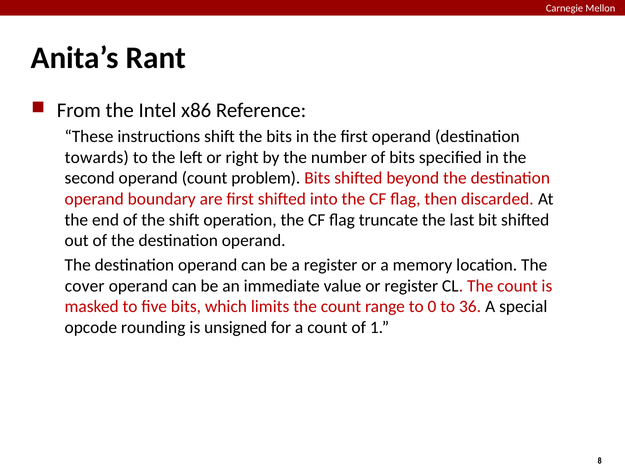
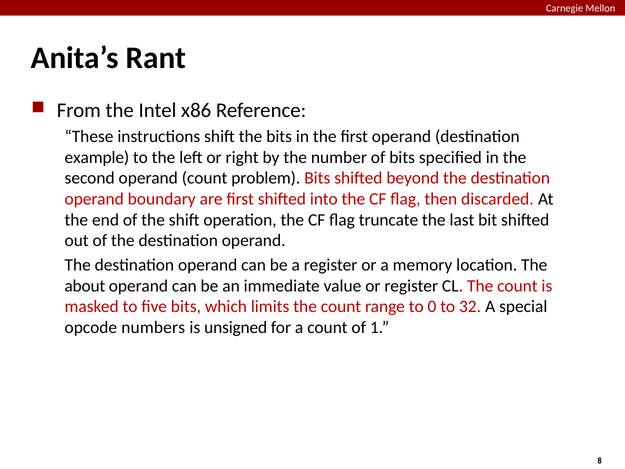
towards: towards -> example
cover: cover -> about
36: 36 -> 32
rounding: rounding -> numbers
